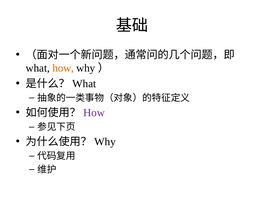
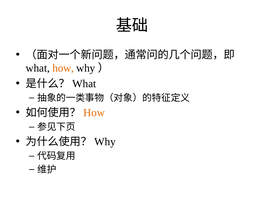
How at (94, 113) colour: purple -> orange
